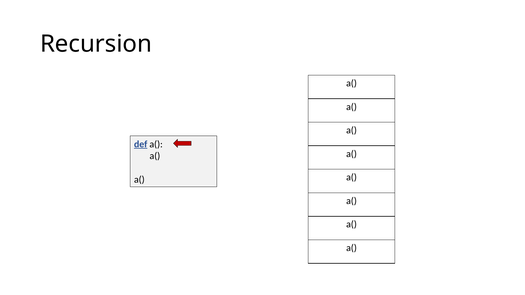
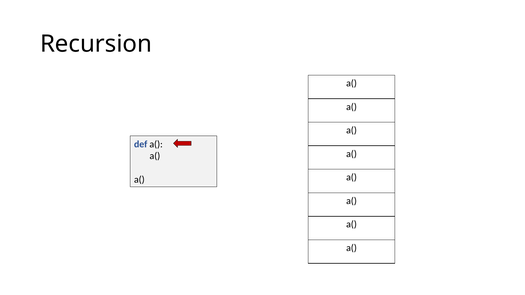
def underline: present -> none
